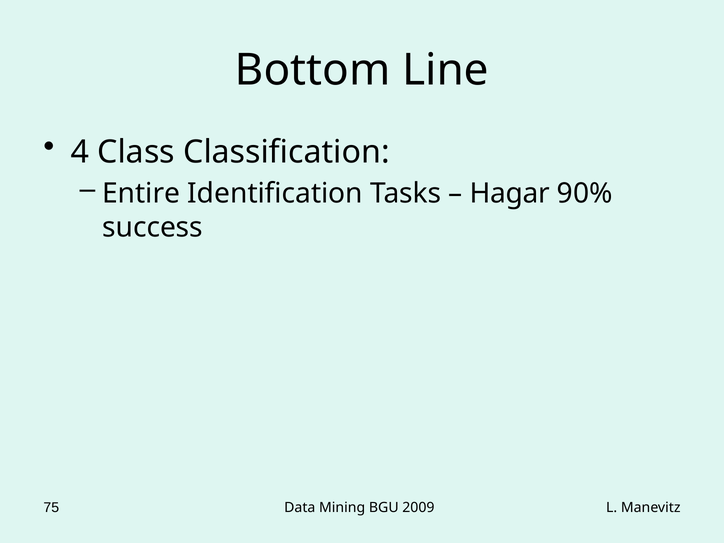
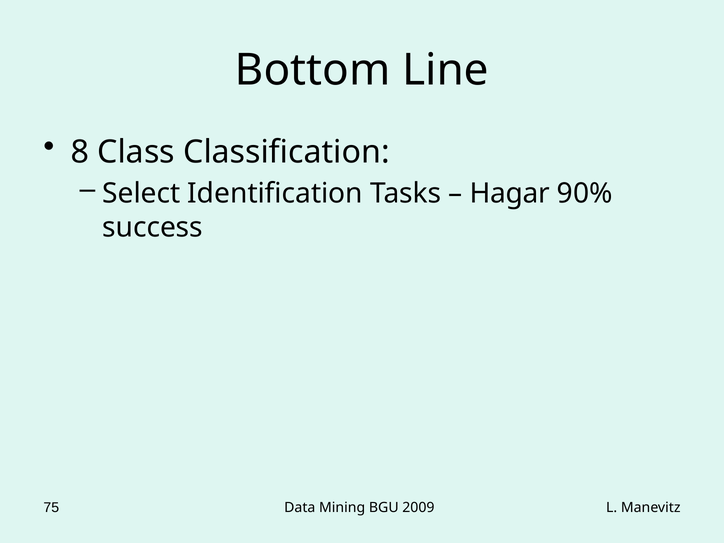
4: 4 -> 8
Entire: Entire -> Select
